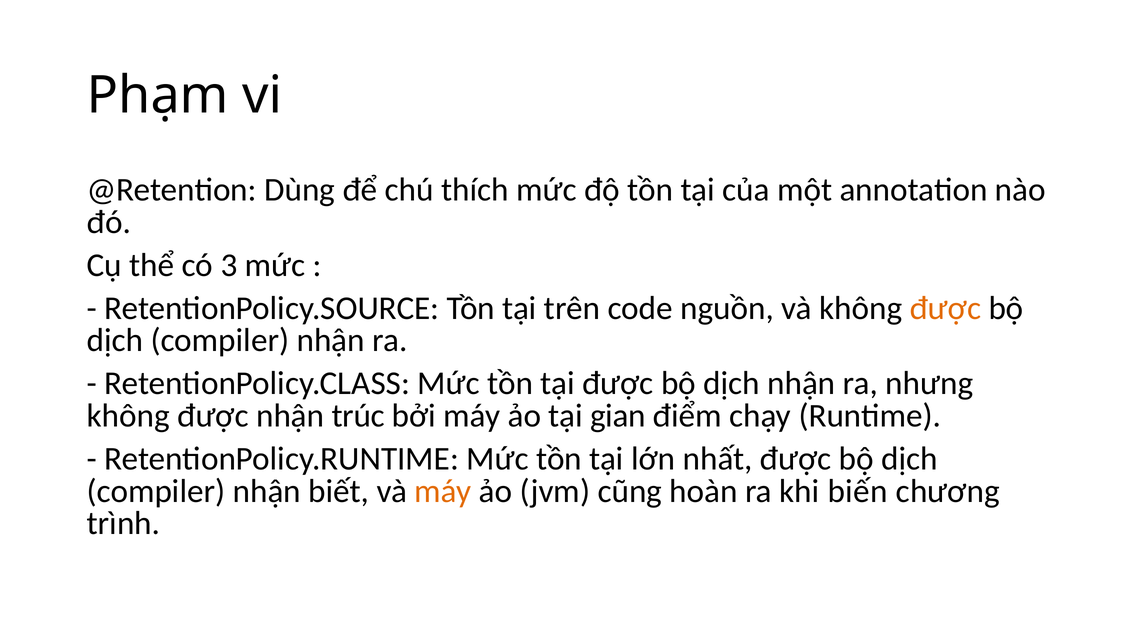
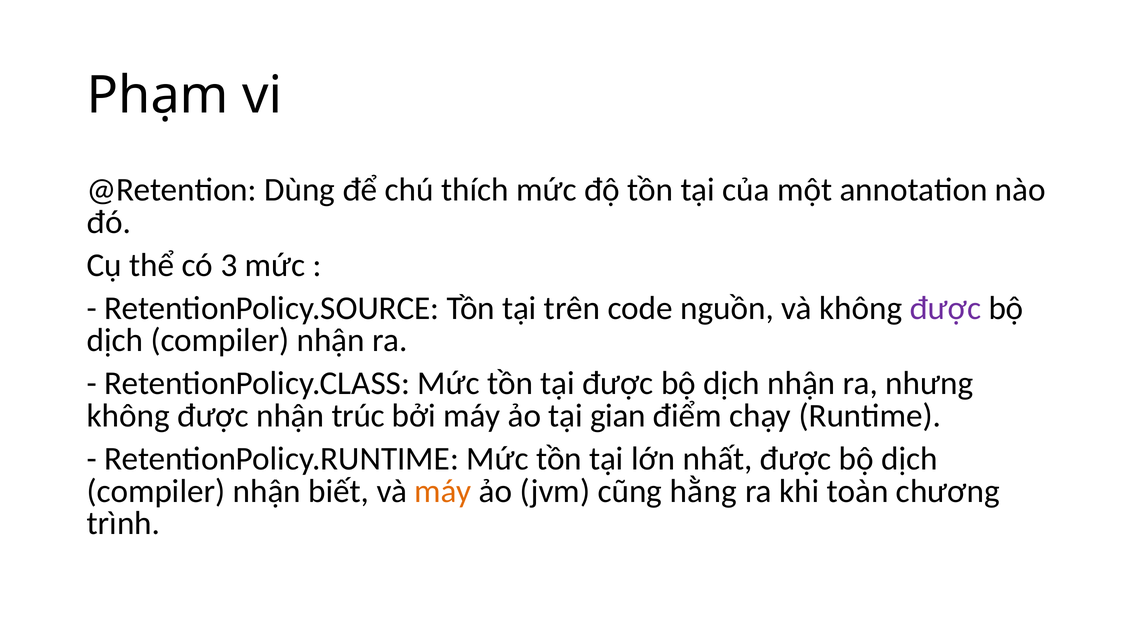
được at (945, 308) colour: orange -> purple
hoàn: hoàn -> hằng
biến: biến -> toàn
